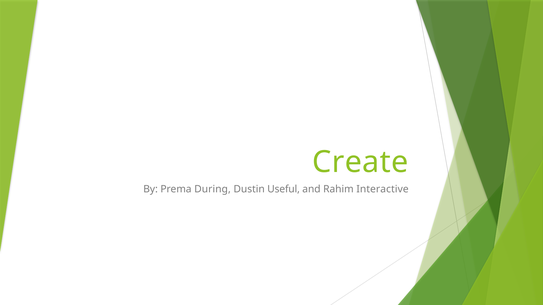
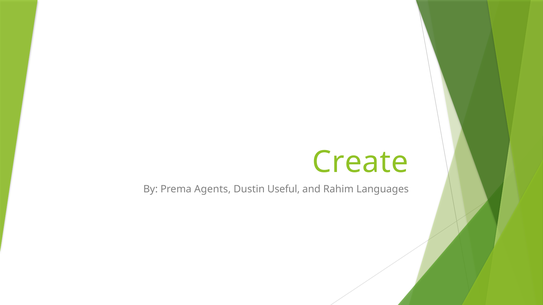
During: During -> Agents
Interactive: Interactive -> Languages
